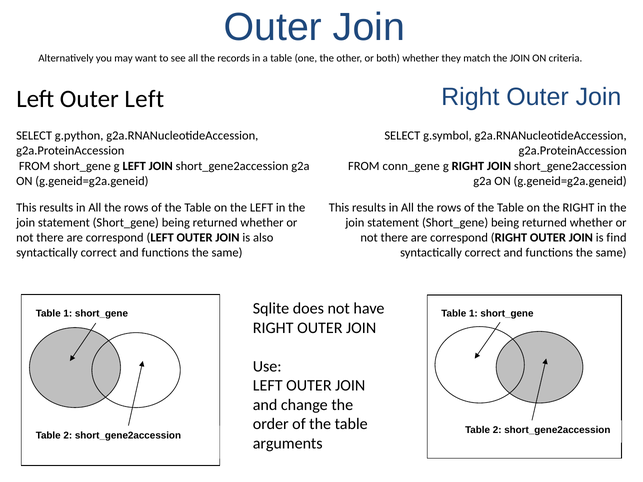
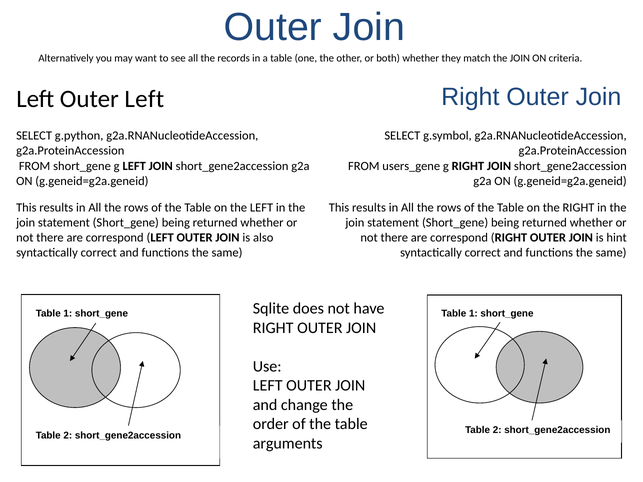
conn_gene: conn_gene -> users_gene
find: find -> hint
